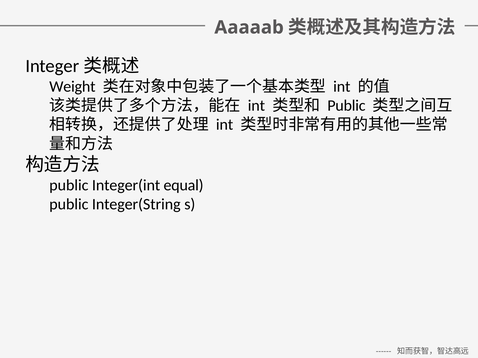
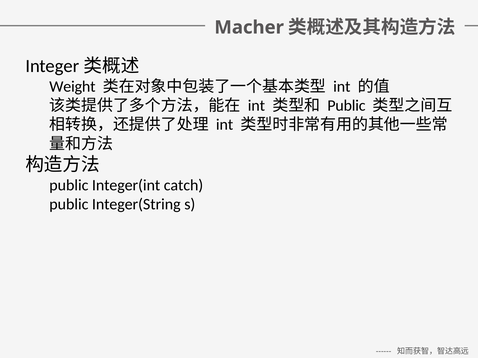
Aaaaab: Aaaaab -> Macher
equal: equal -> catch
